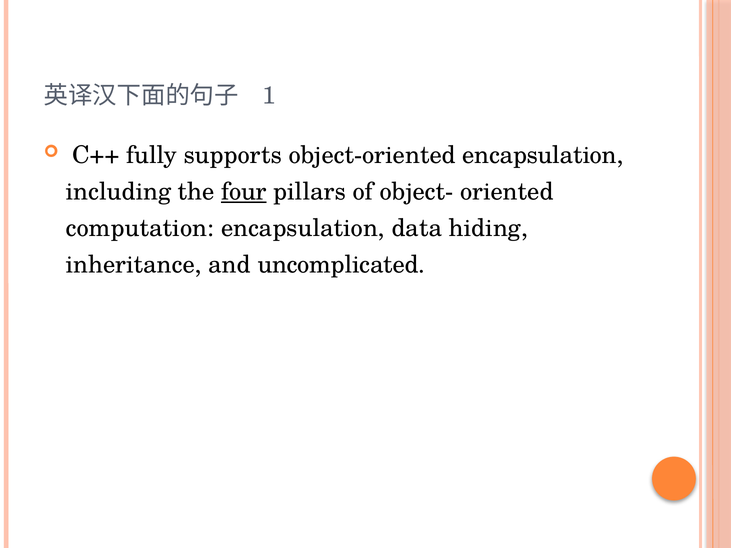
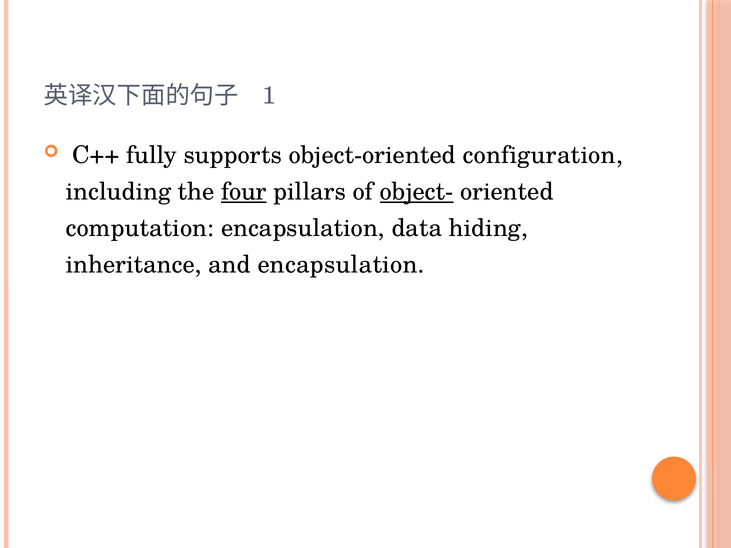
object-oriented encapsulation: encapsulation -> configuration
object- underline: none -> present
and uncomplicated: uncomplicated -> encapsulation
